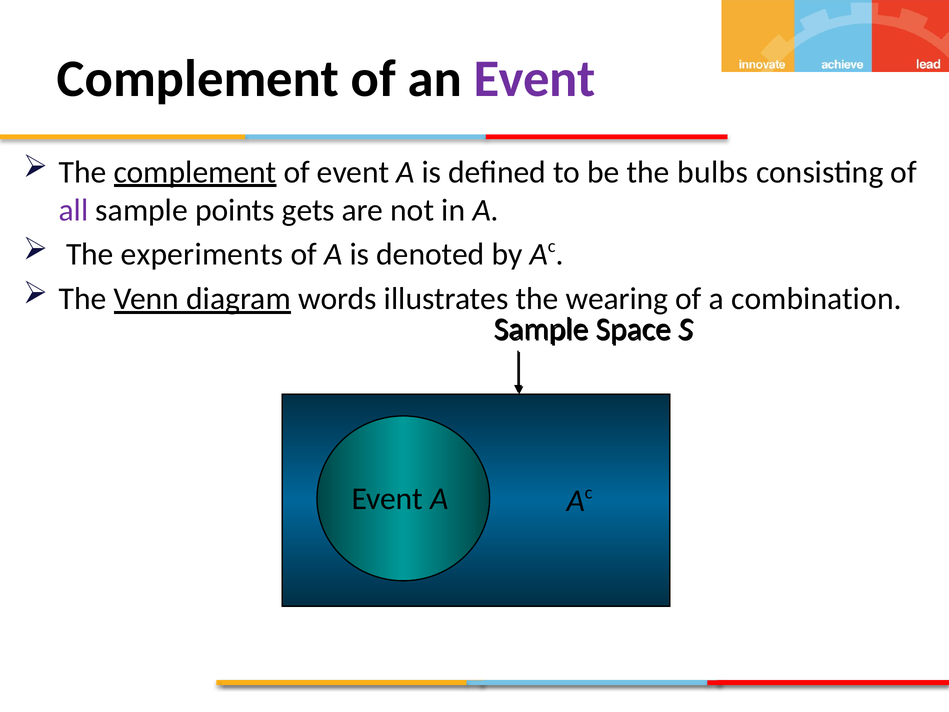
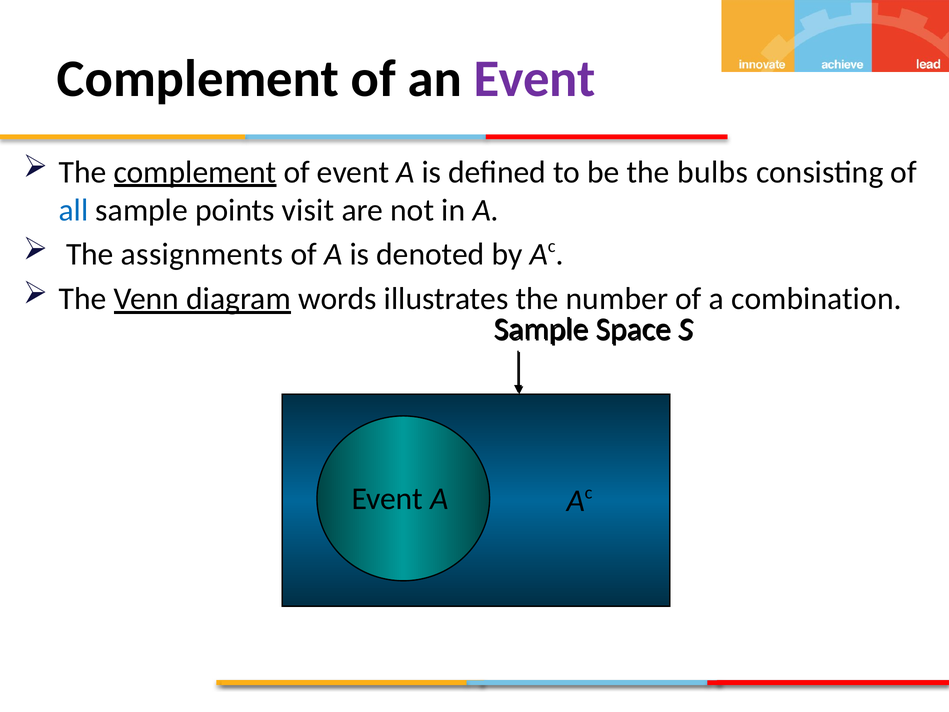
all colour: purple -> blue
gets: gets -> visit
experiments: experiments -> assignments
wearing: wearing -> number
